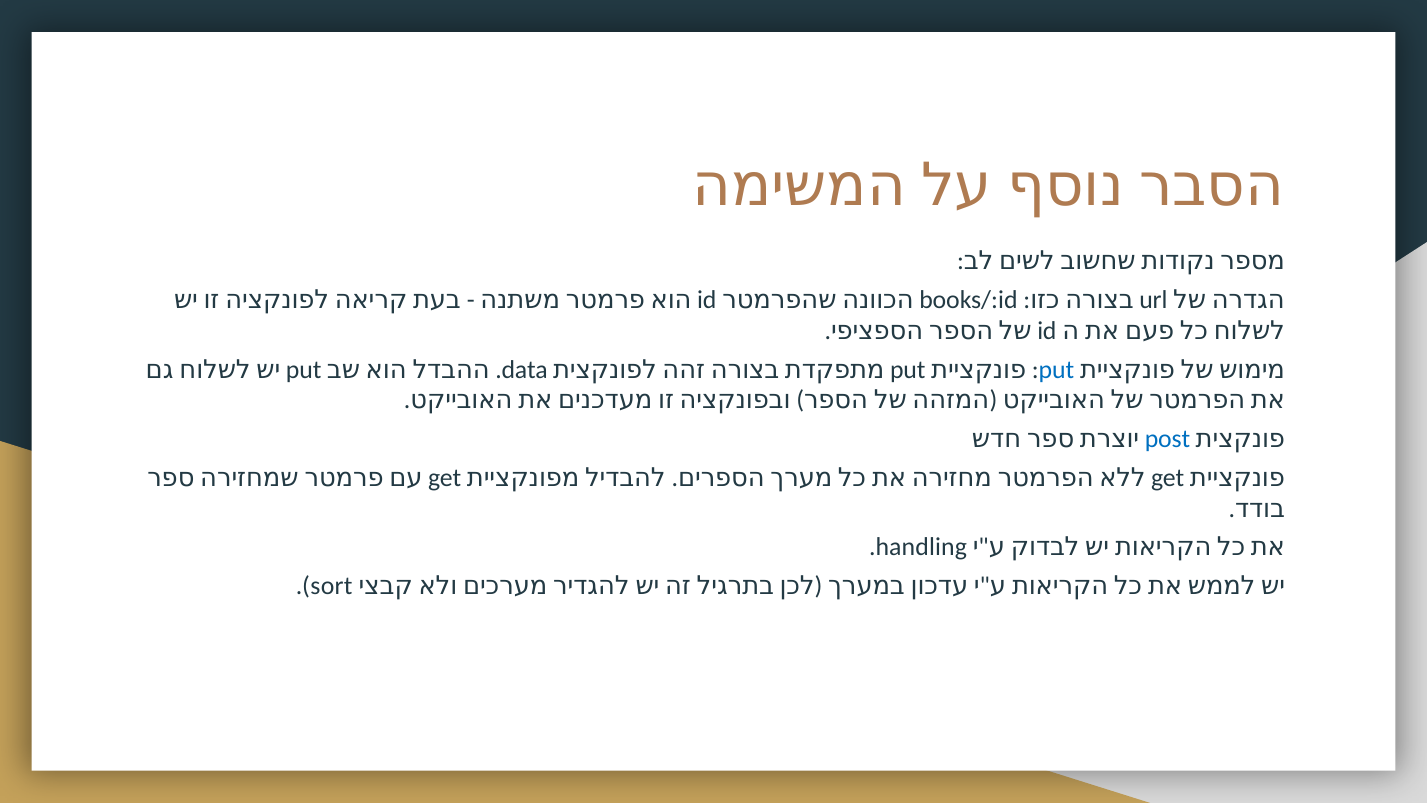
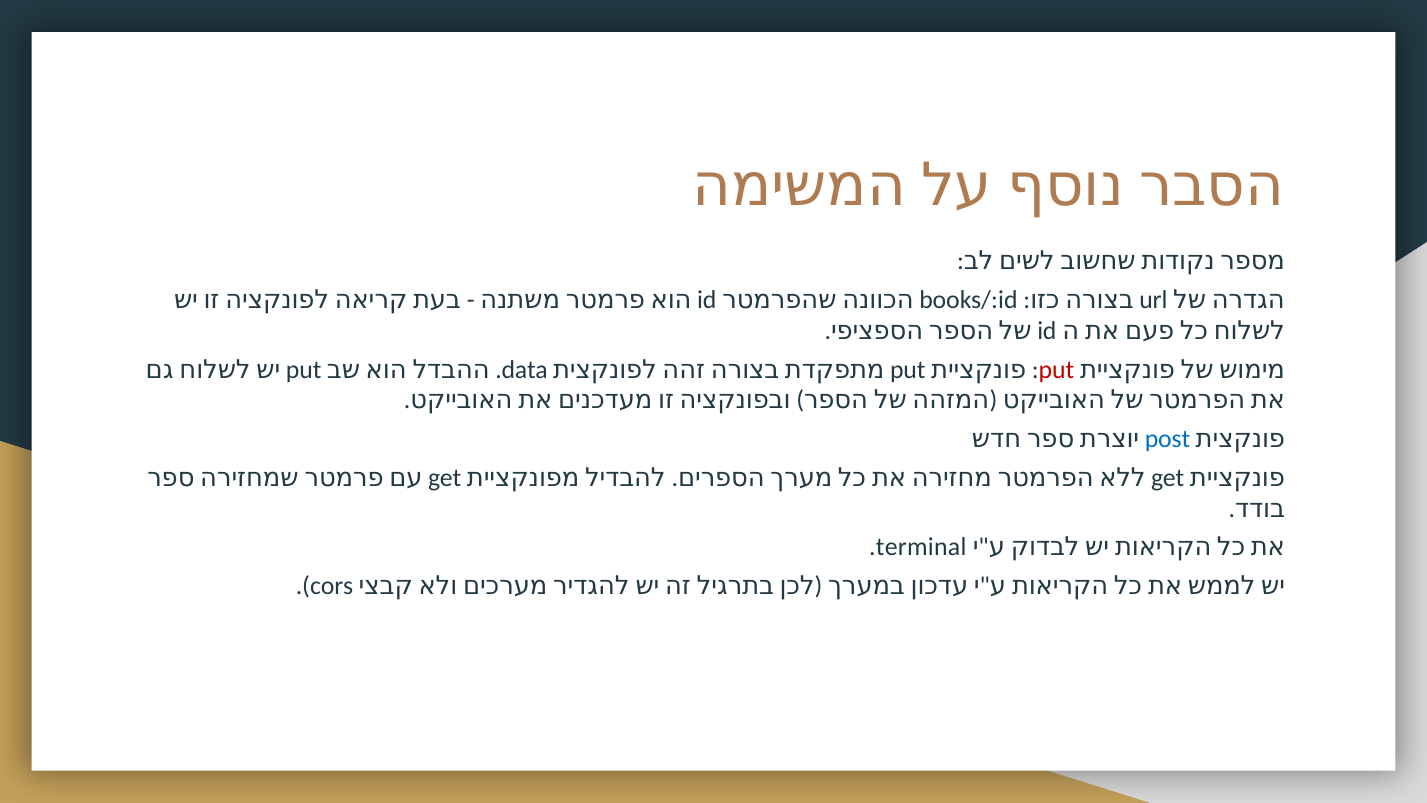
put at (1056, 369) colour: blue -> red
handling: handling -> terminal
sort: sort -> cors
